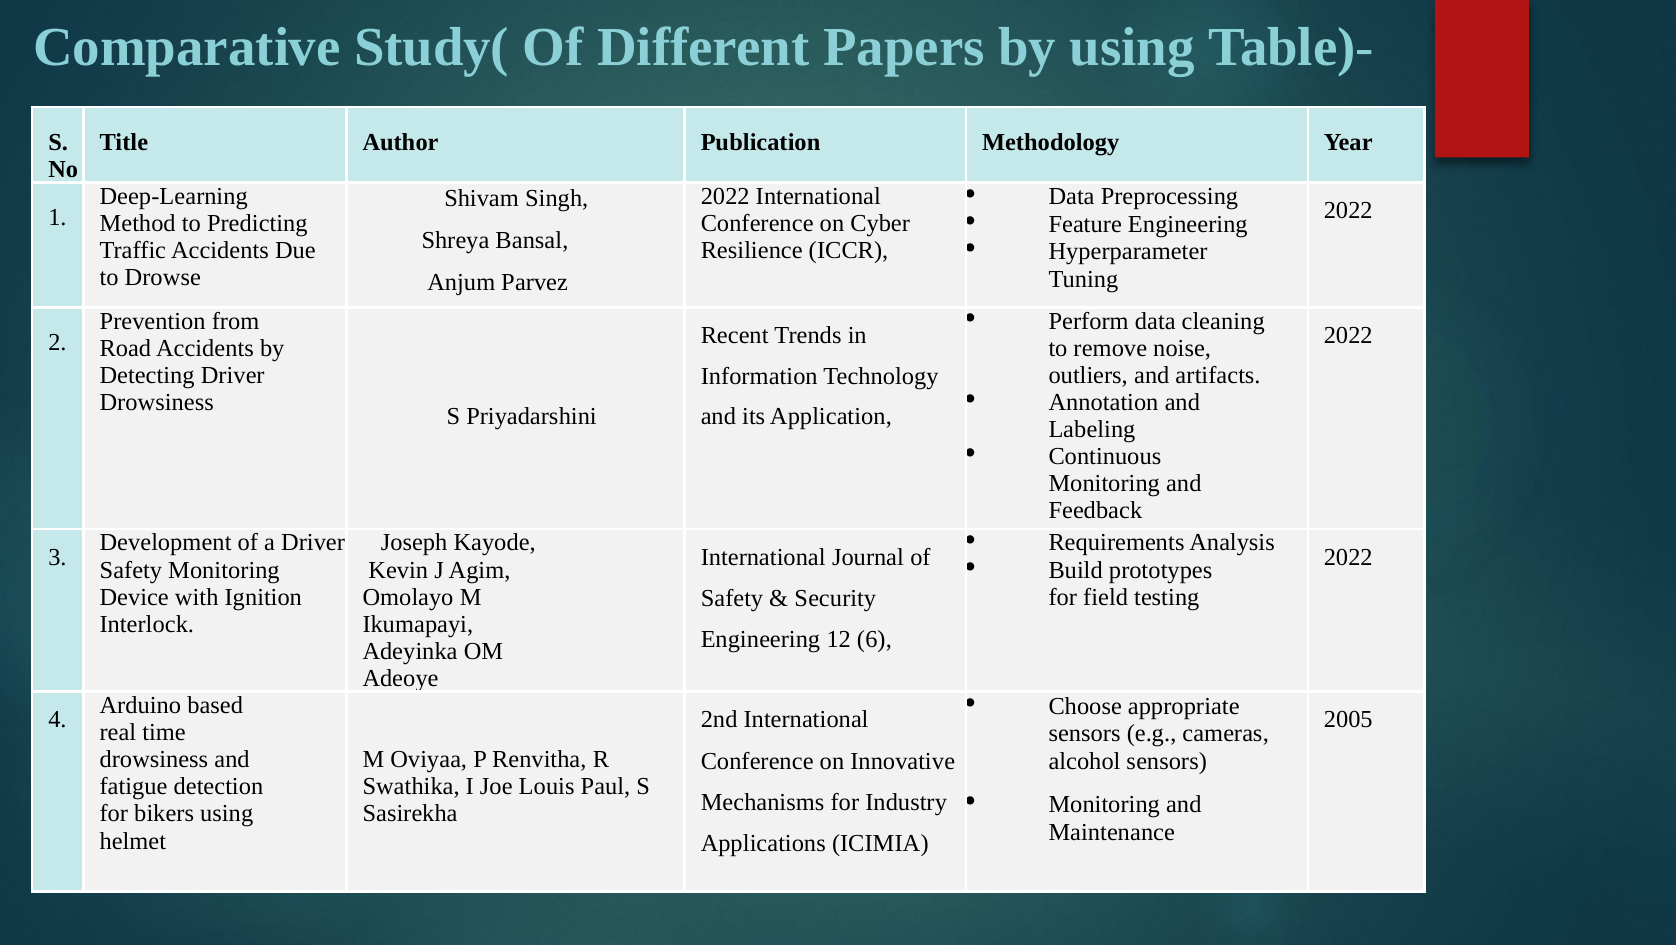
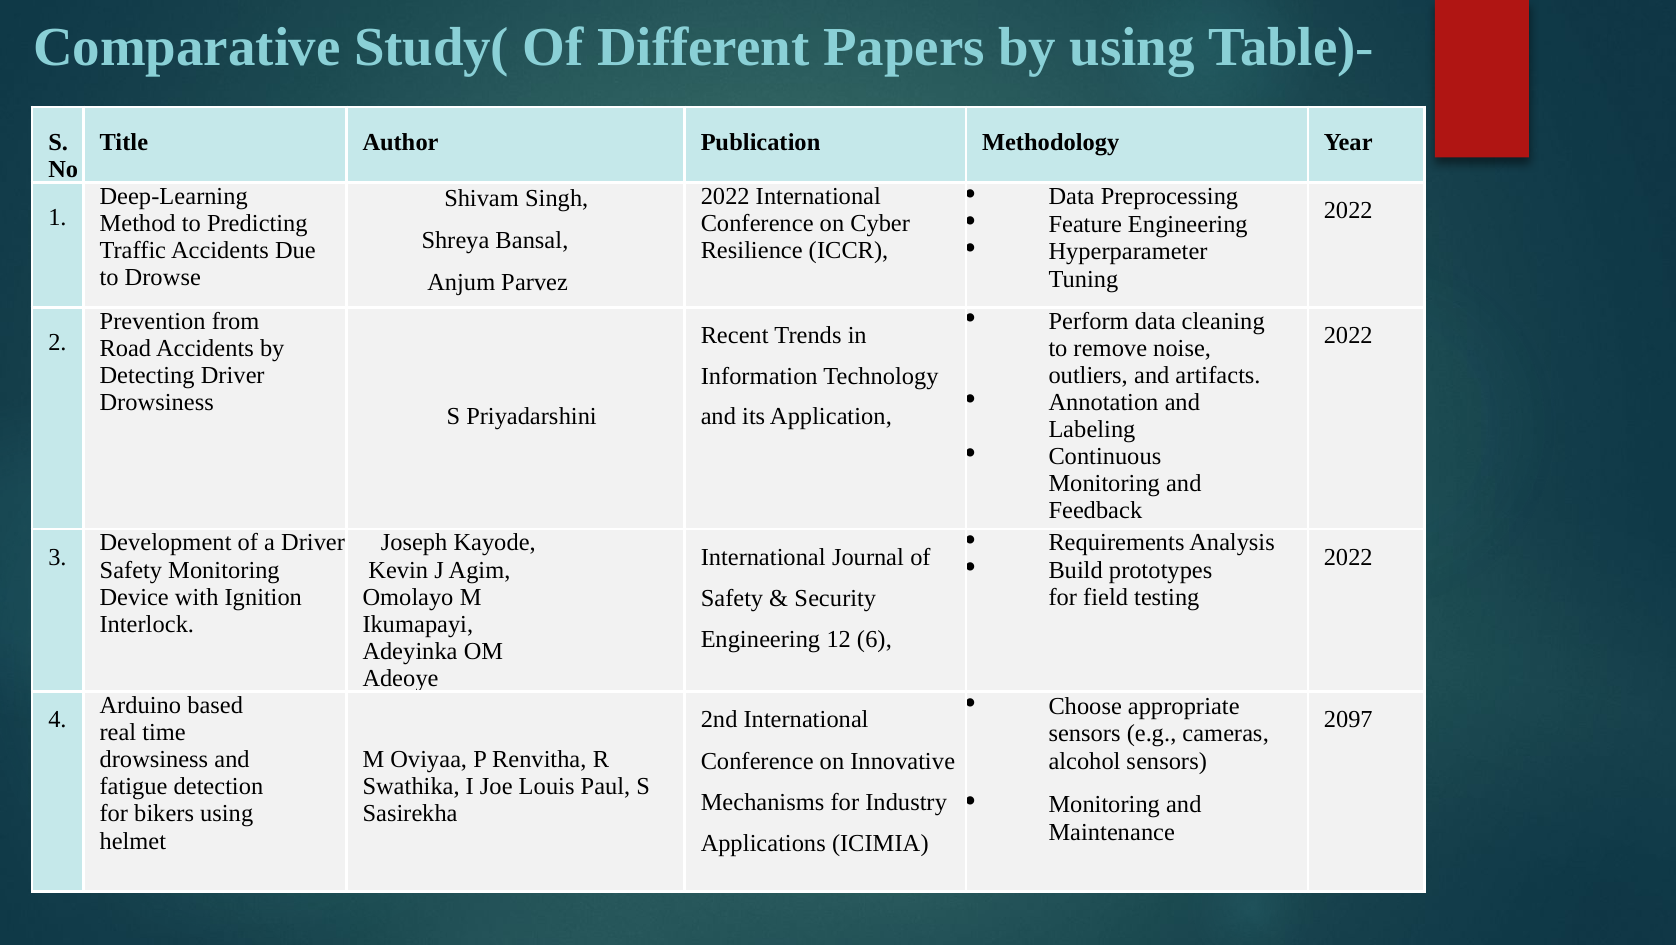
2005: 2005 -> 2097
